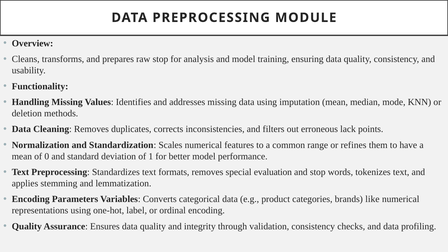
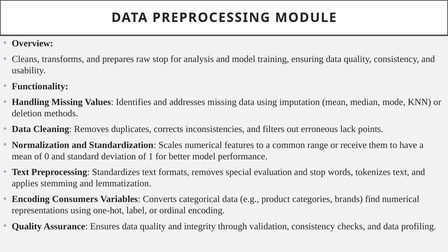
refines: refines -> receive
Parameters: Parameters -> Consumers
like: like -> find
